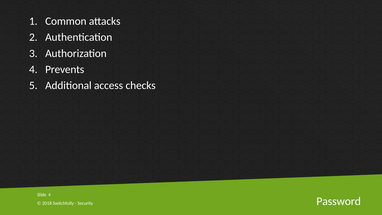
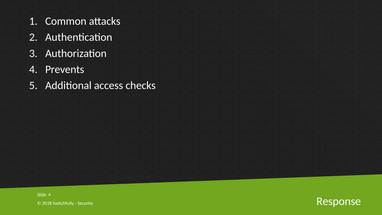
Password: Password -> Response
